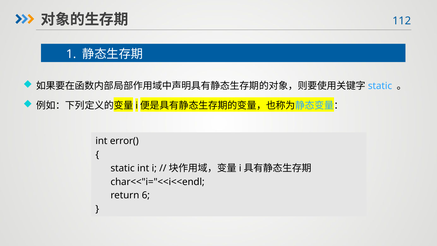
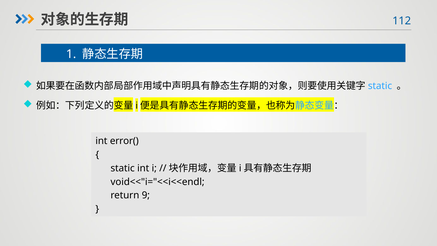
char<<"i="<<i<<endl: char<<"i="<<i<<endl -> void<<"i="<<i<<endl
6: 6 -> 9
